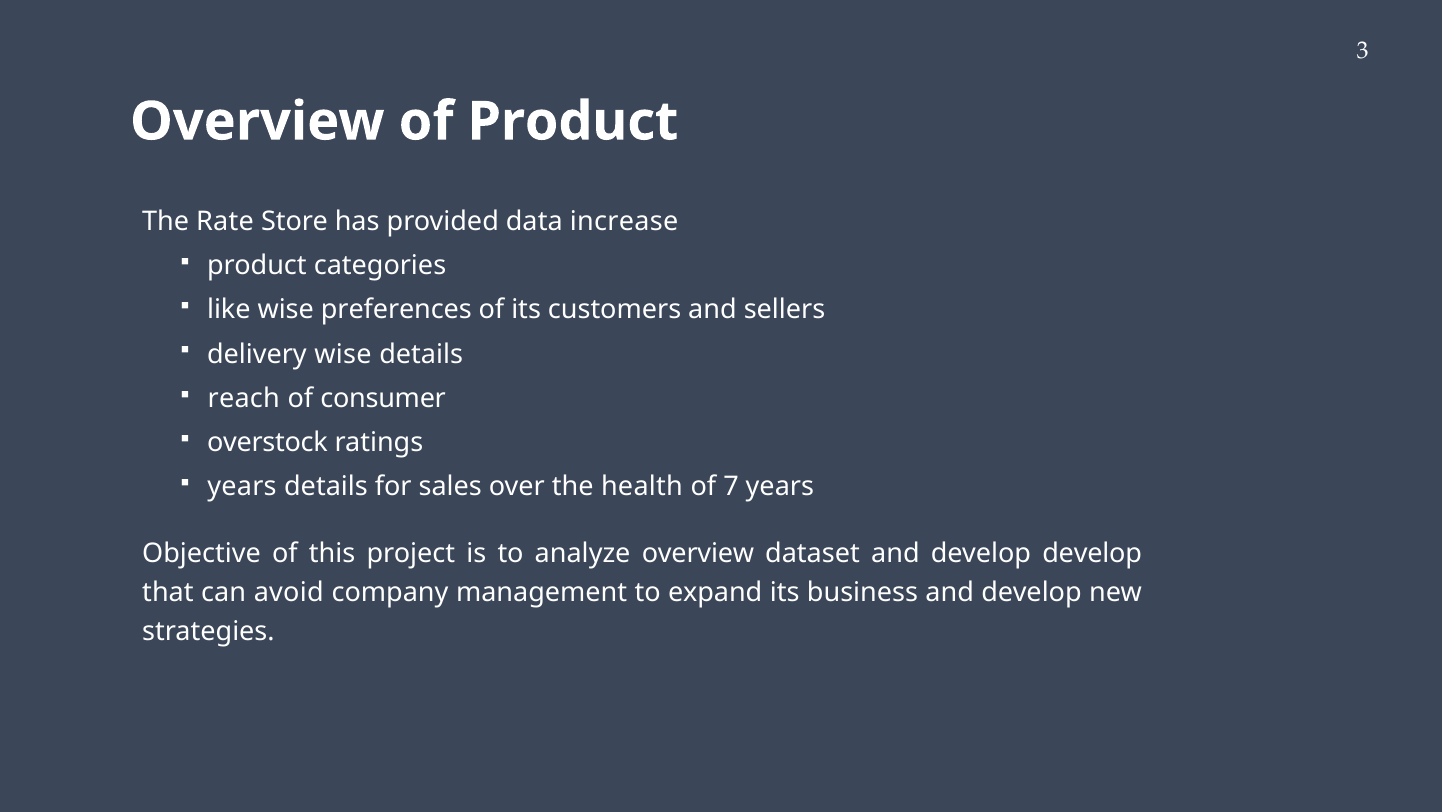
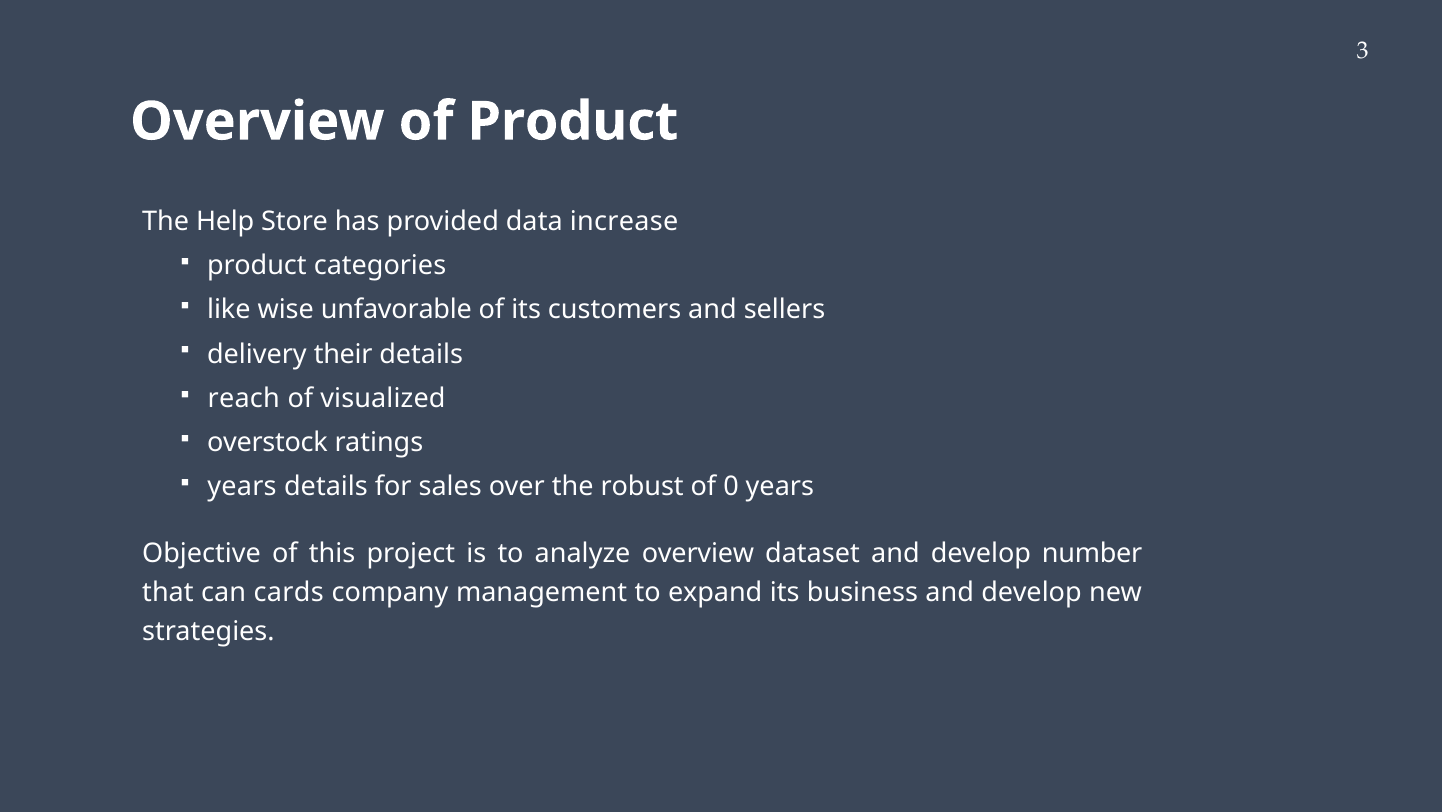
Rate: Rate -> Help
preferences: preferences -> unfavorable
delivery wise: wise -> their
consumer: consumer -> visualized
health: health -> robust
7: 7 -> 0
develop develop: develop -> number
avoid: avoid -> cards
